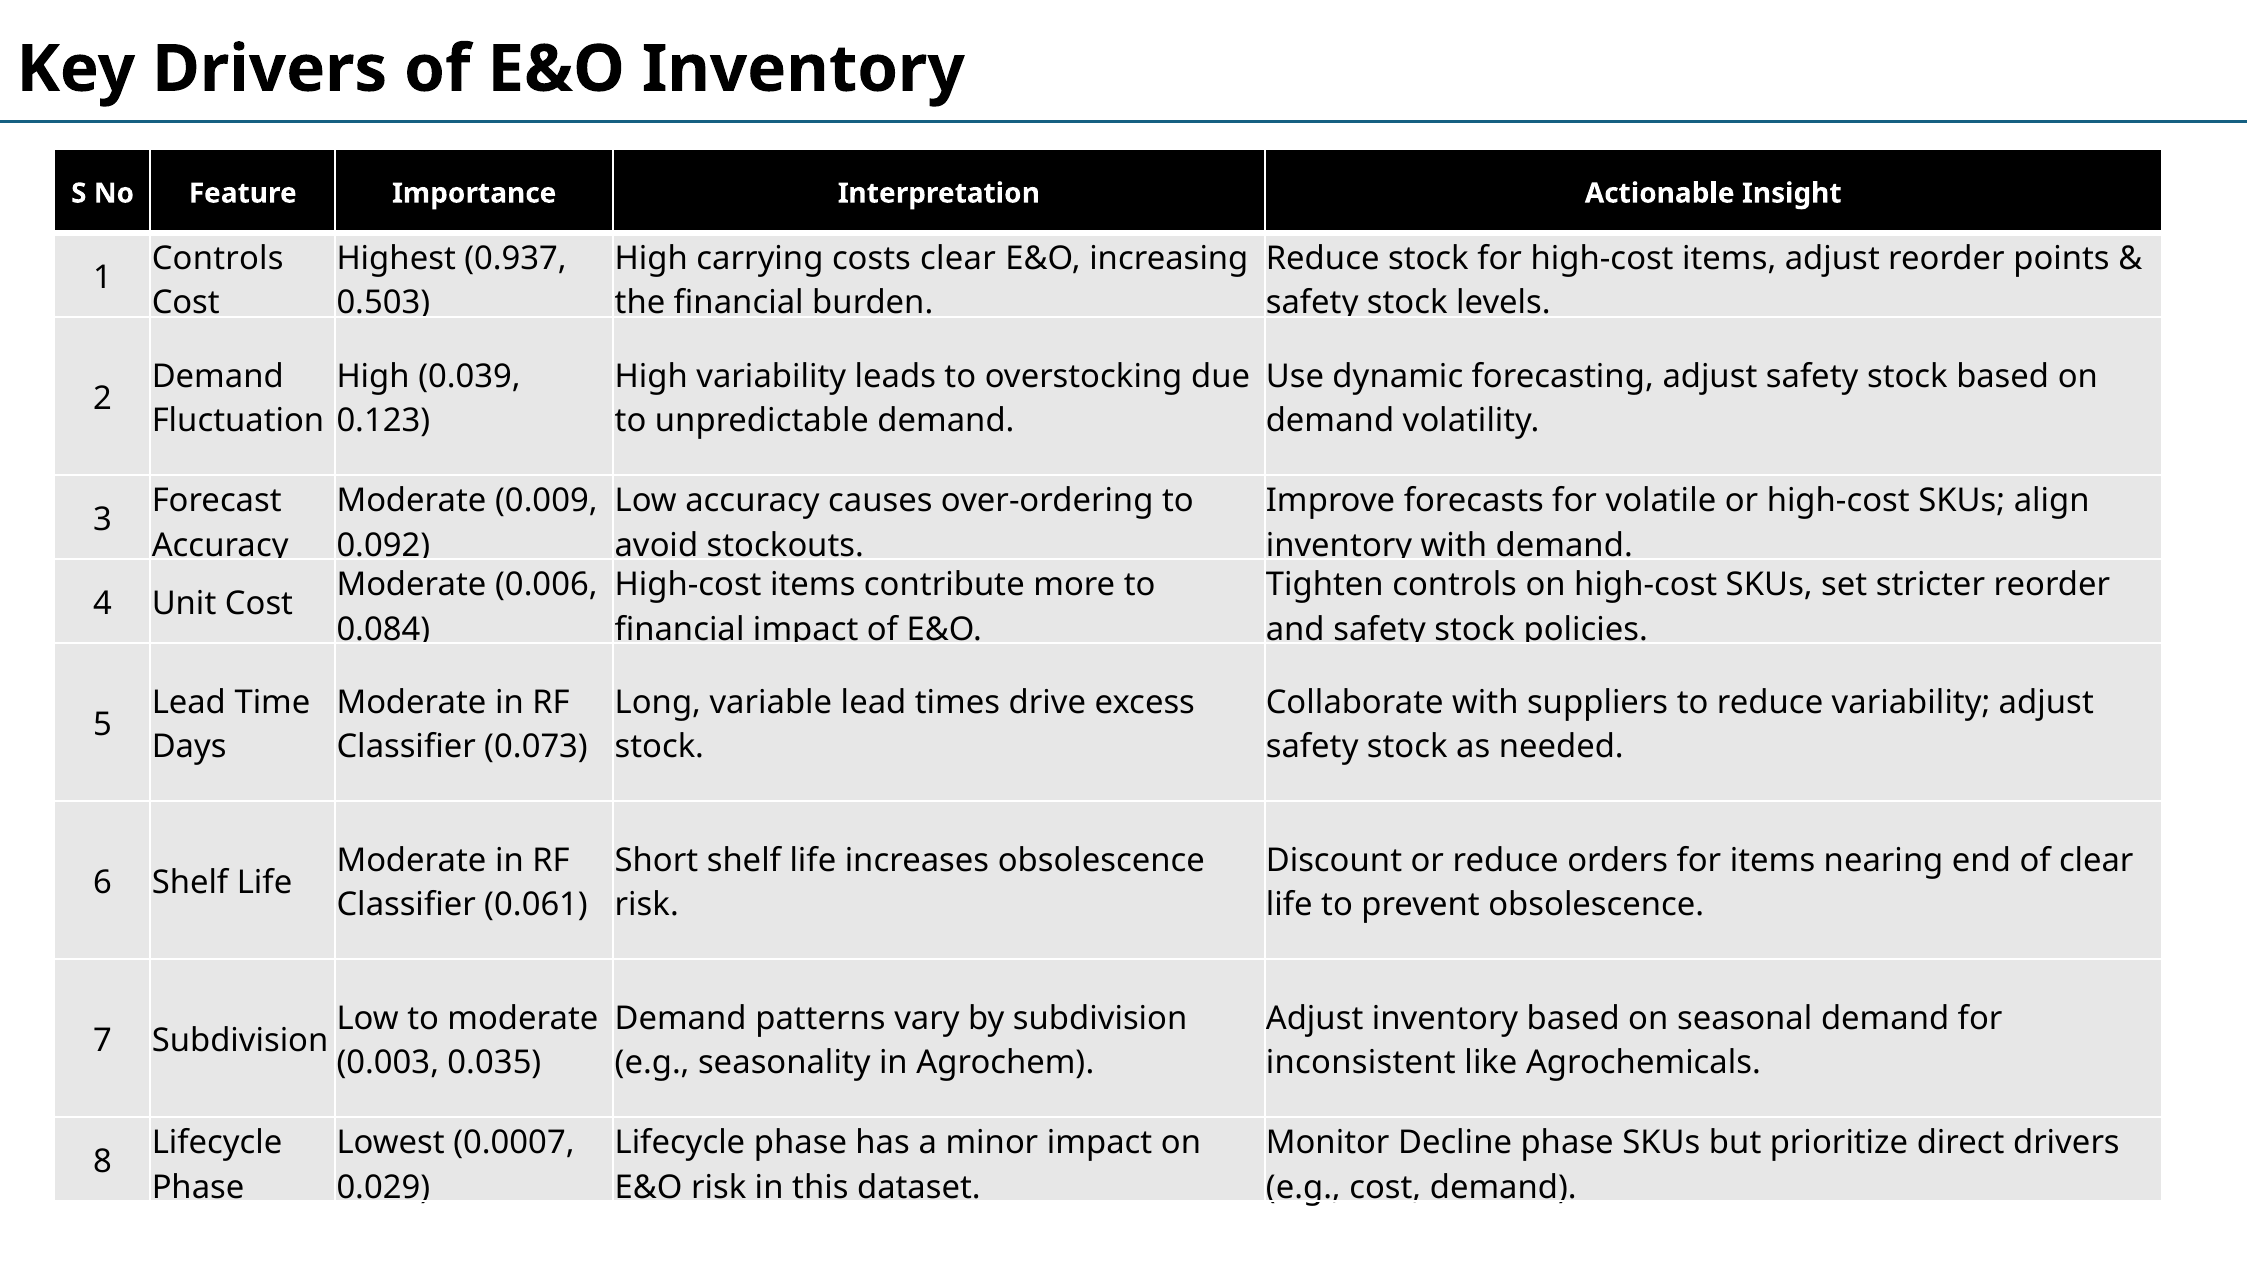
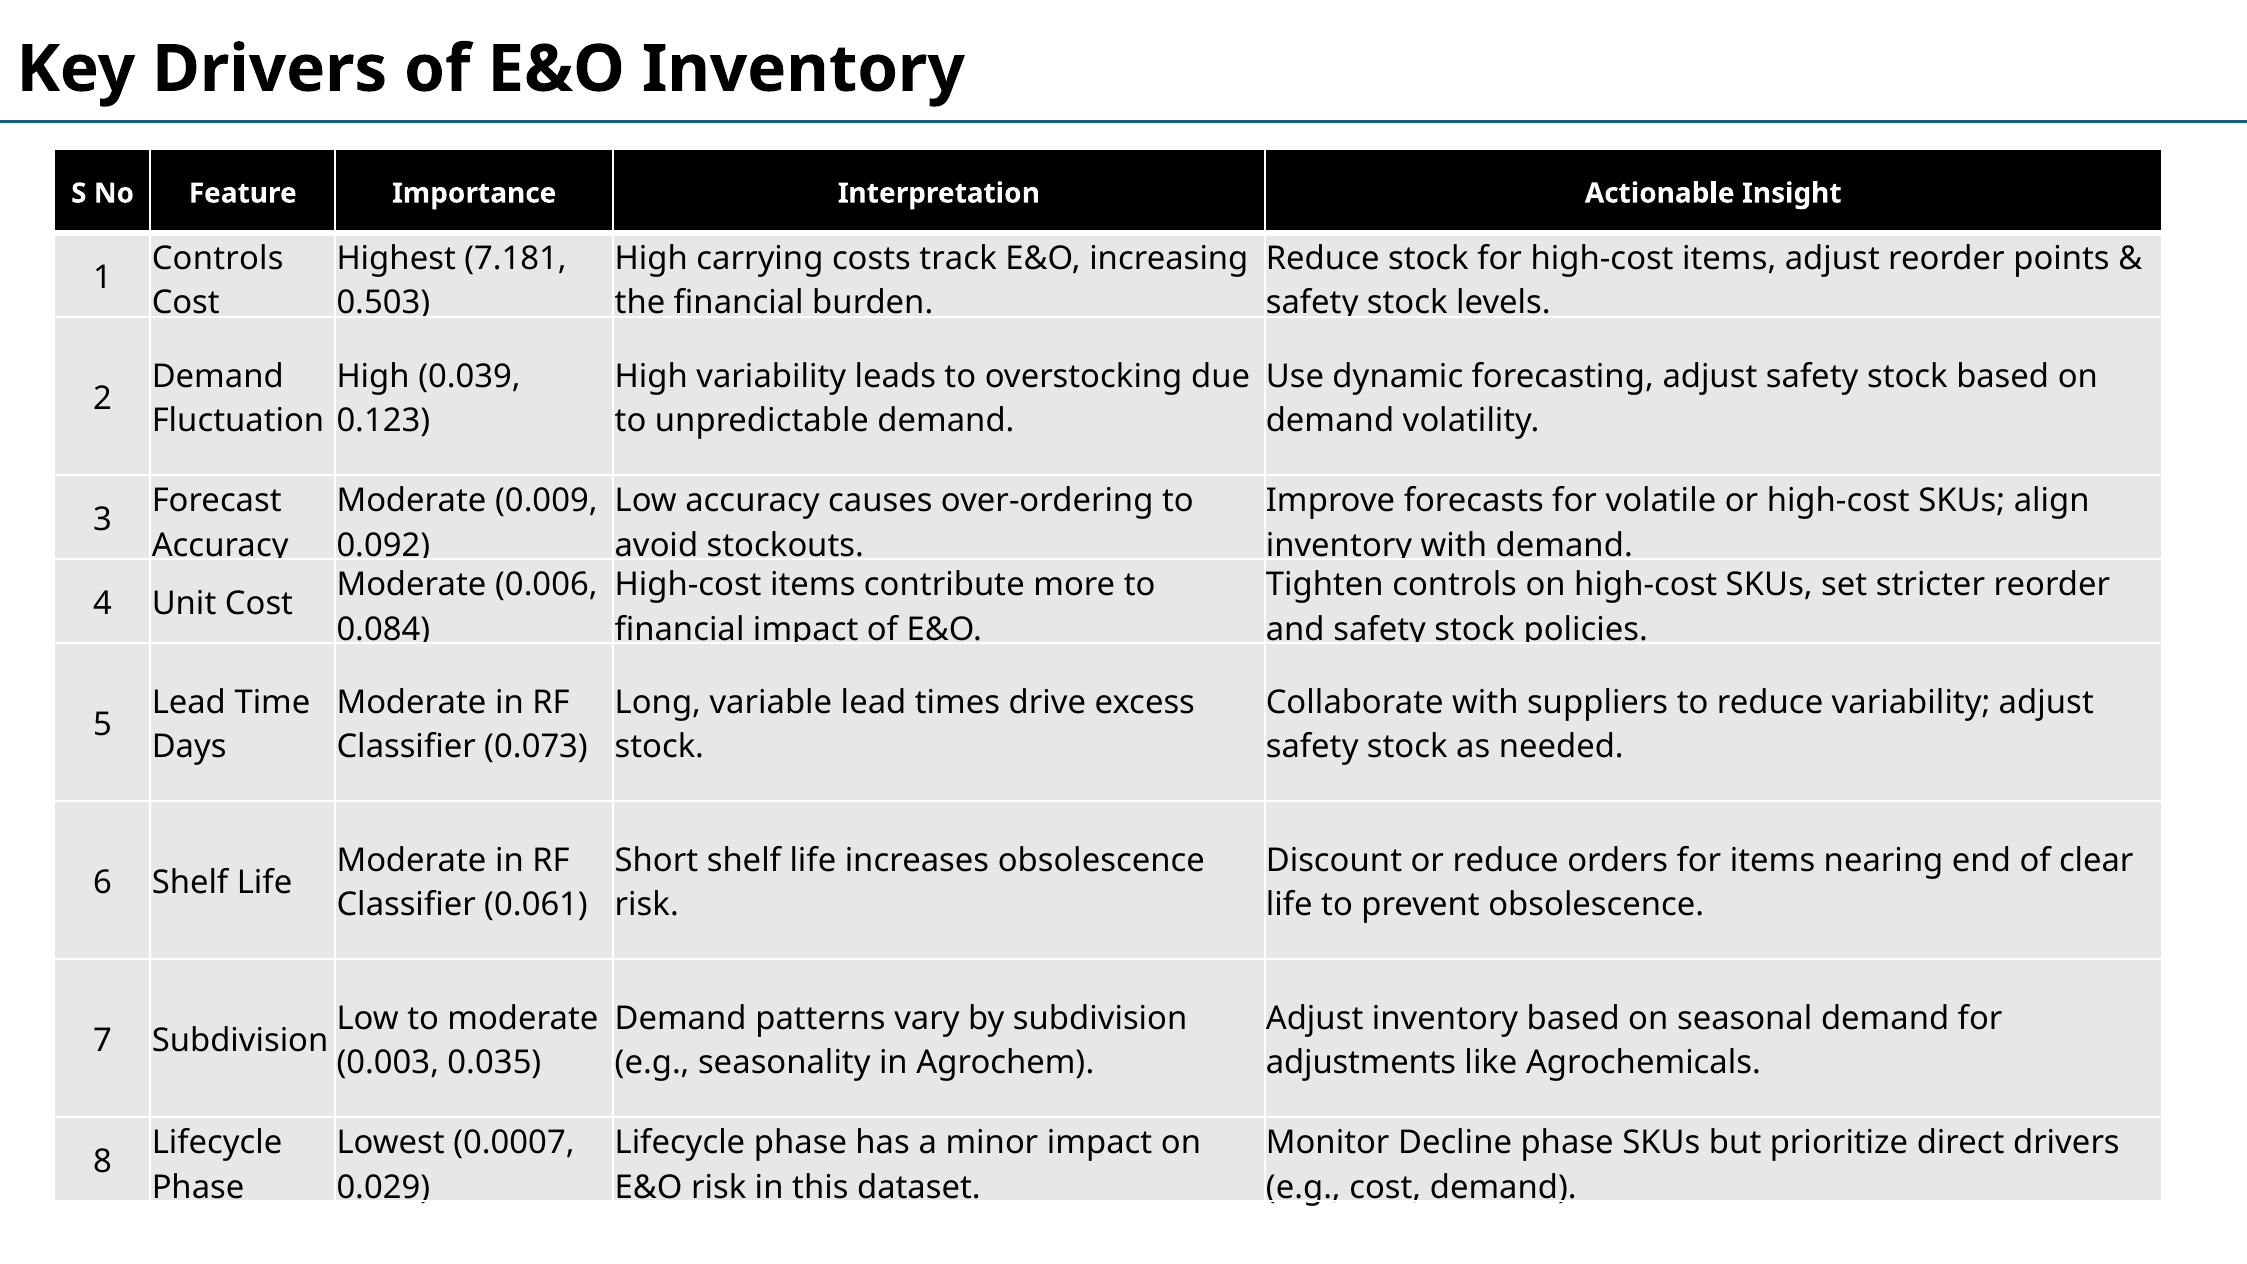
0.937: 0.937 -> 7.181
costs clear: clear -> track
inconsistent: inconsistent -> adjustments
